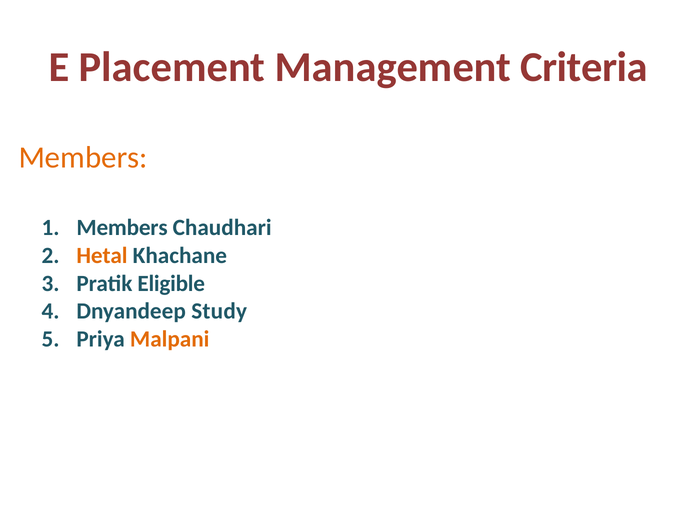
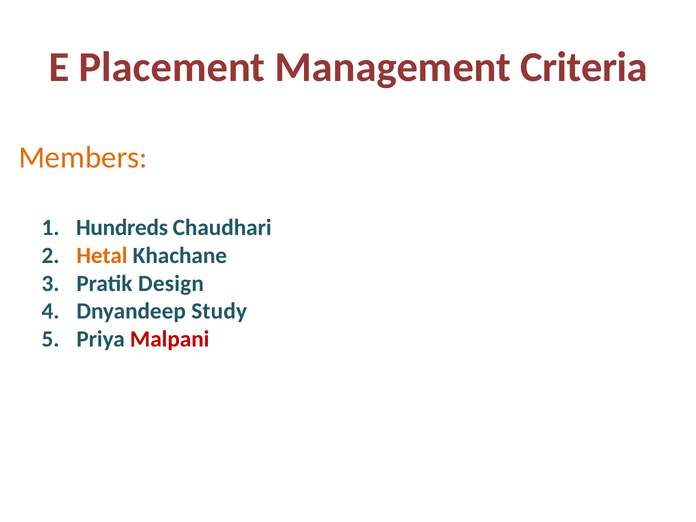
Members at (122, 228): Members -> Hundreds
Eligible: Eligible -> Design
Malpani colour: orange -> red
